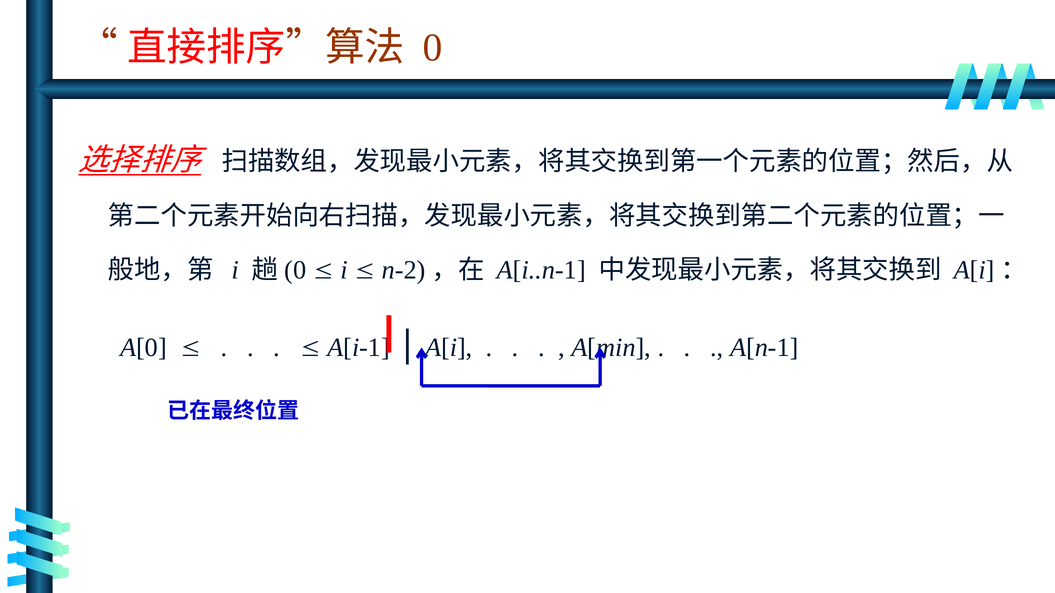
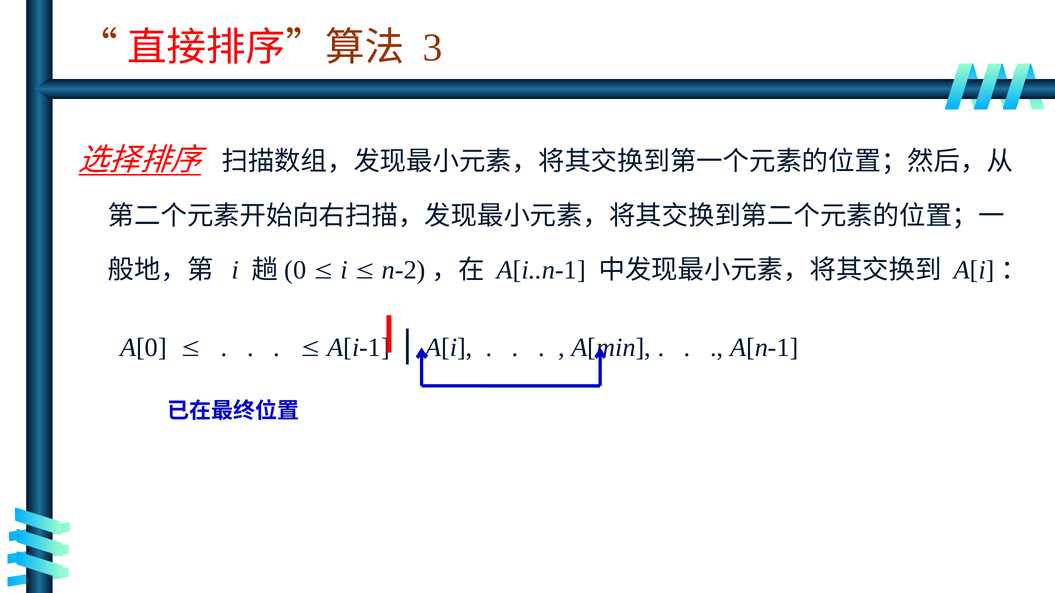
0: 0 -> 3
